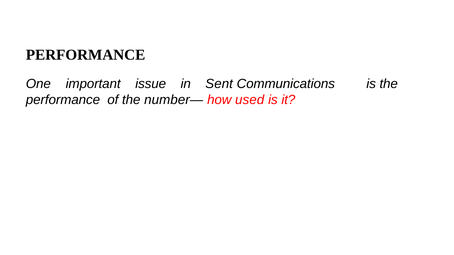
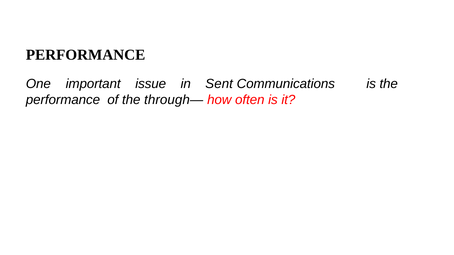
number—: number— -> through—
used: used -> often
